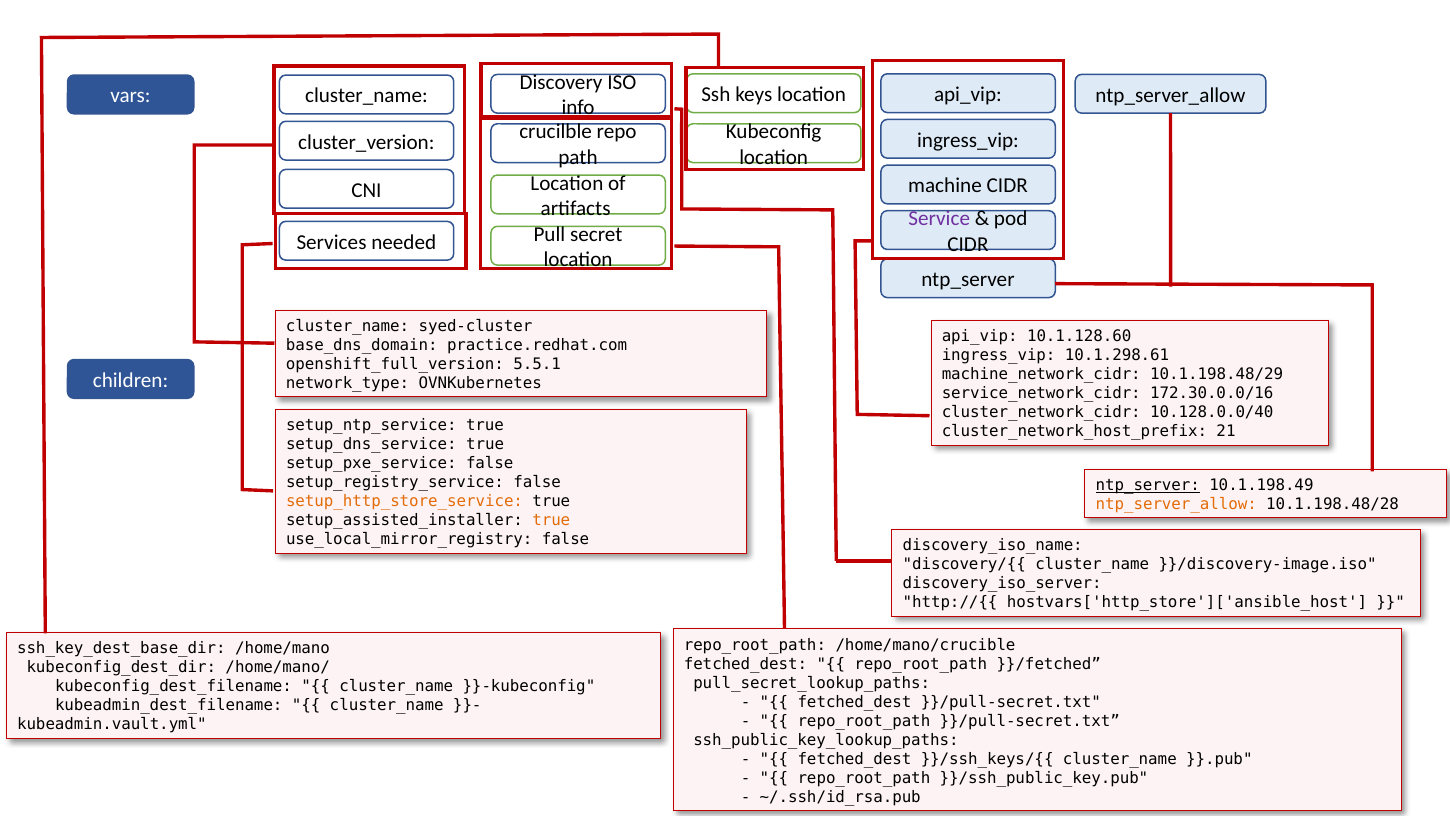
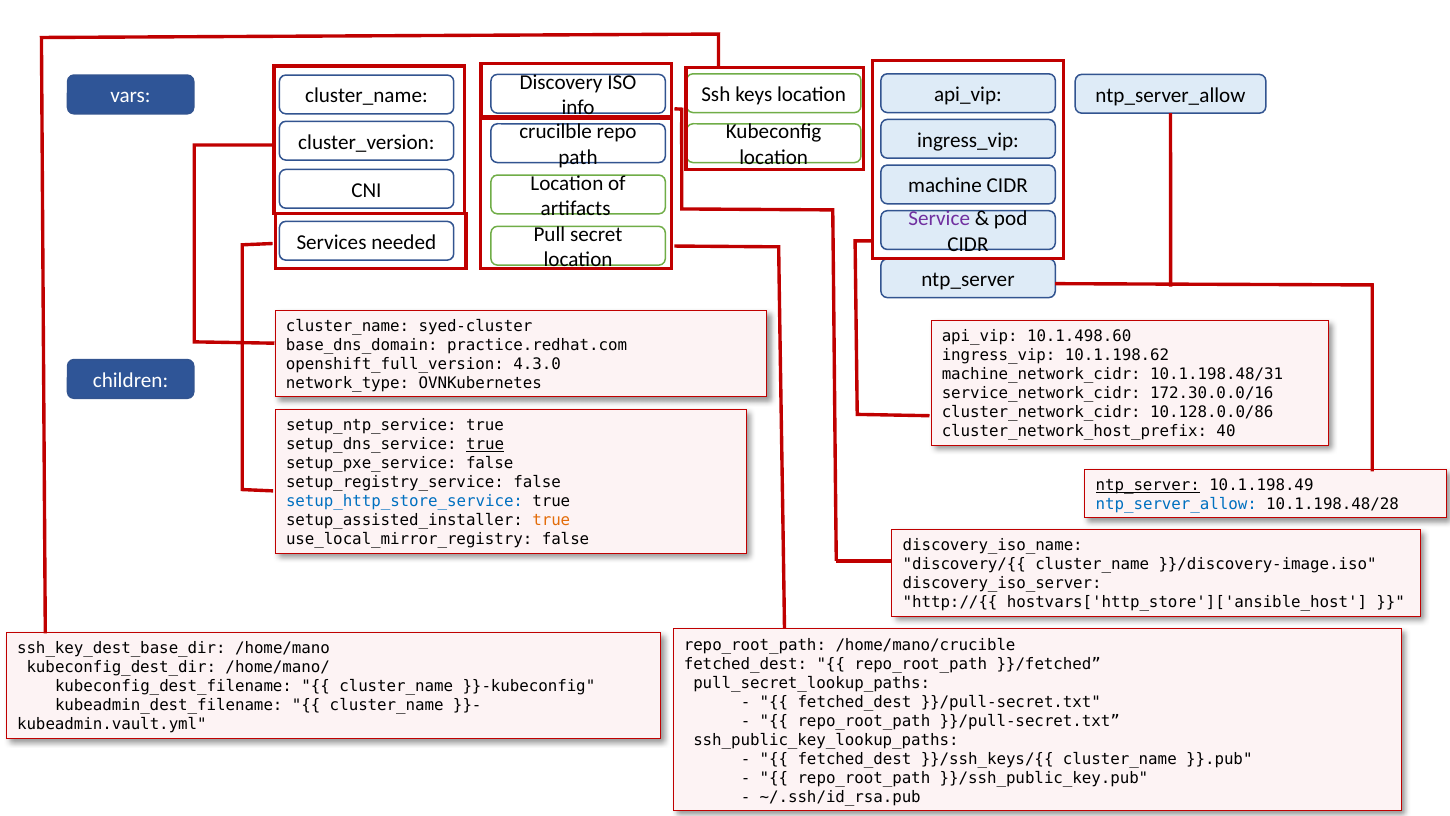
10.1.128.60: 10.1.128.60 -> 10.1.498.60
10.1.298.61: 10.1.298.61 -> 10.1.198.62
5.5.1: 5.5.1 -> 4.3.0
10.1.198.48/29: 10.1.198.48/29 -> 10.1.198.48/31
10.128.0.0/40: 10.128.0.0/40 -> 10.128.0.0/86
21: 21 -> 40
true at (485, 444) underline: none -> present
setup_http_store_service colour: orange -> blue
ntp_server_allow at (1176, 504) colour: orange -> blue
